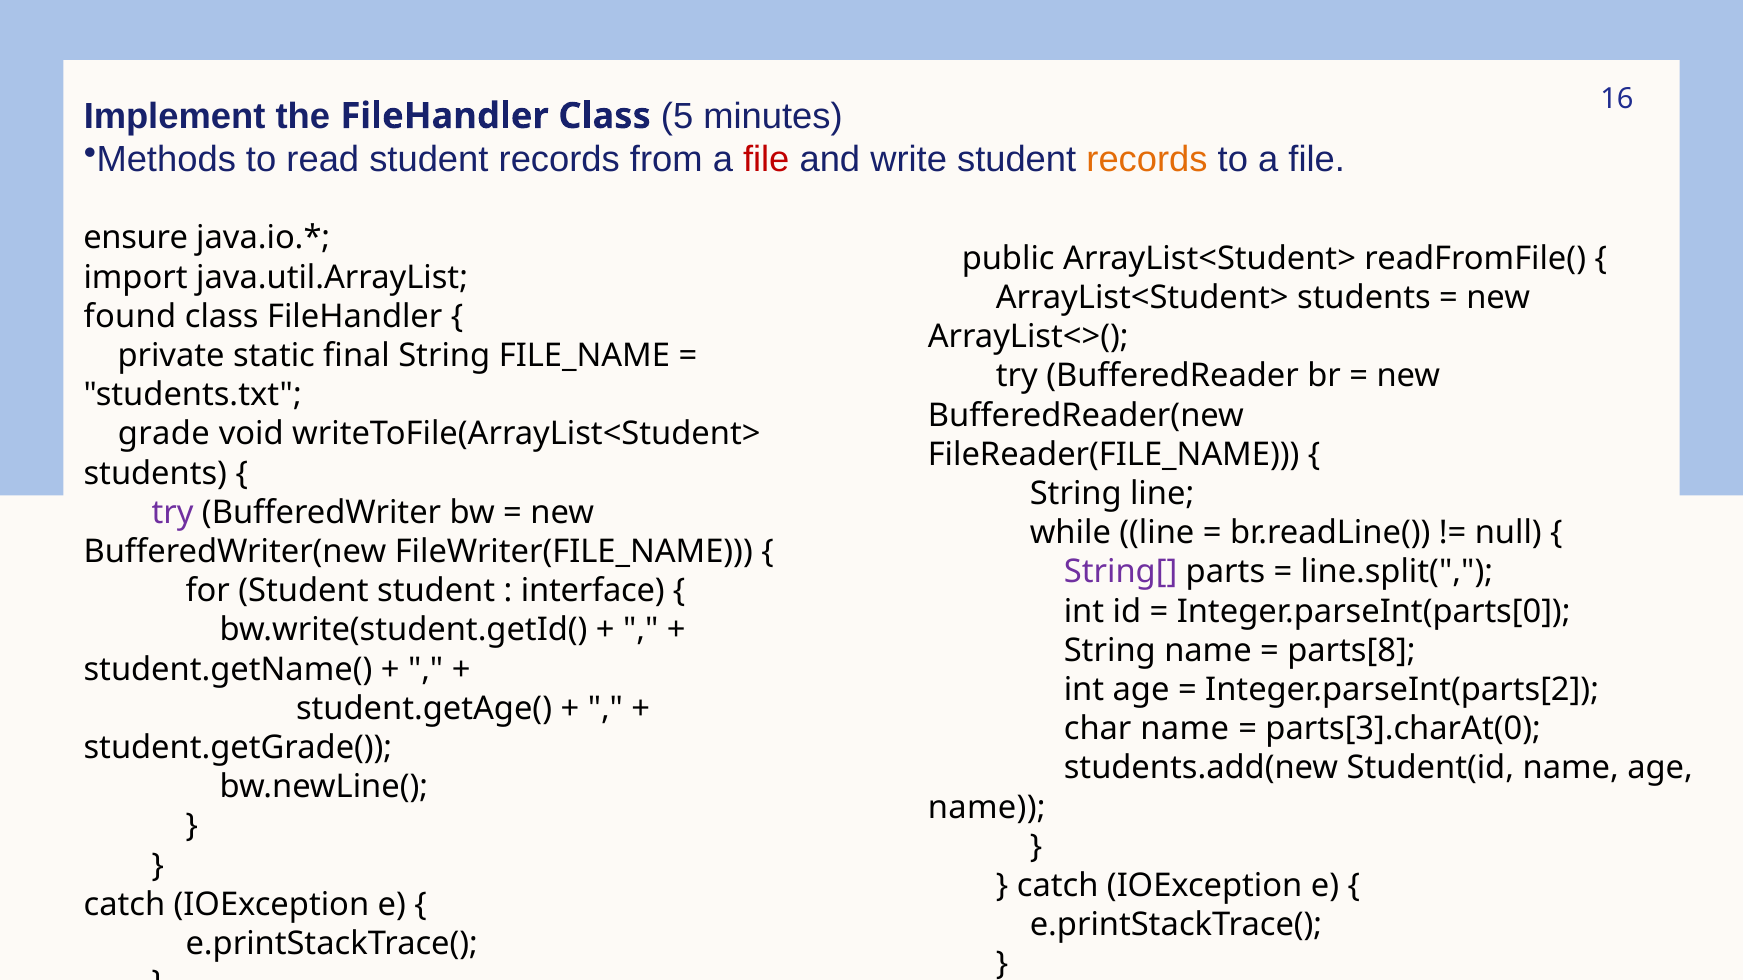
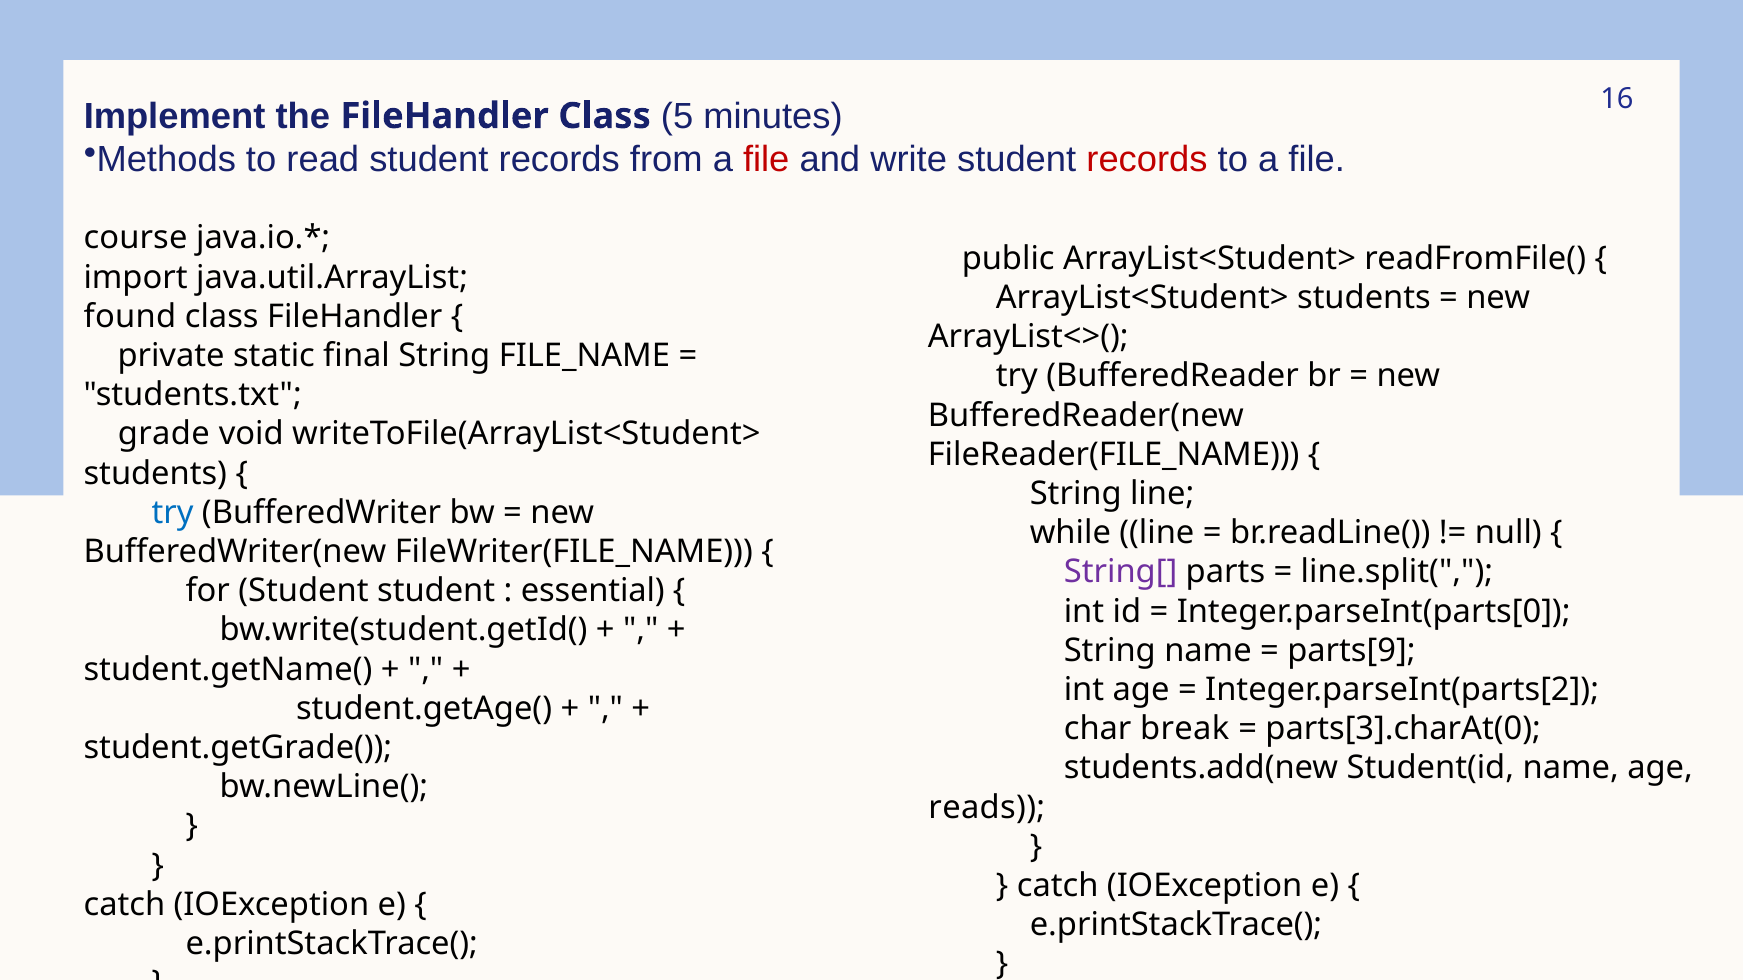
records at (1147, 160) colour: orange -> red
ensure: ensure -> course
try at (173, 513) colour: purple -> blue
interface: interface -> essential
parts[8: parts[8 -> parts[9
char name: name -> break
name at (987, 808): name -> reads
